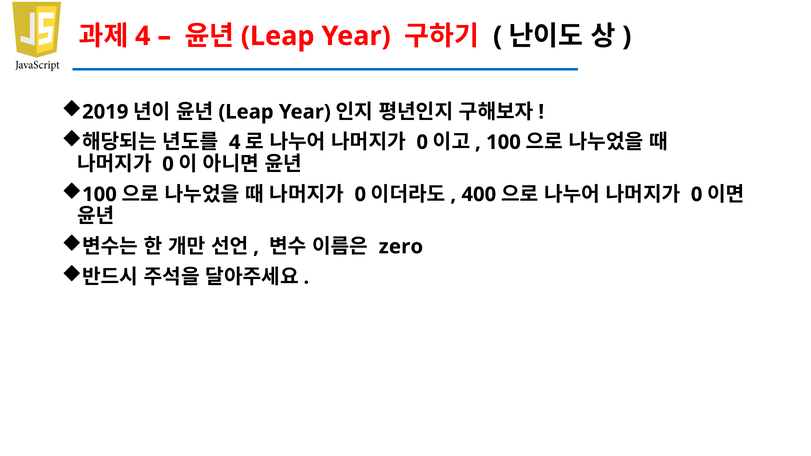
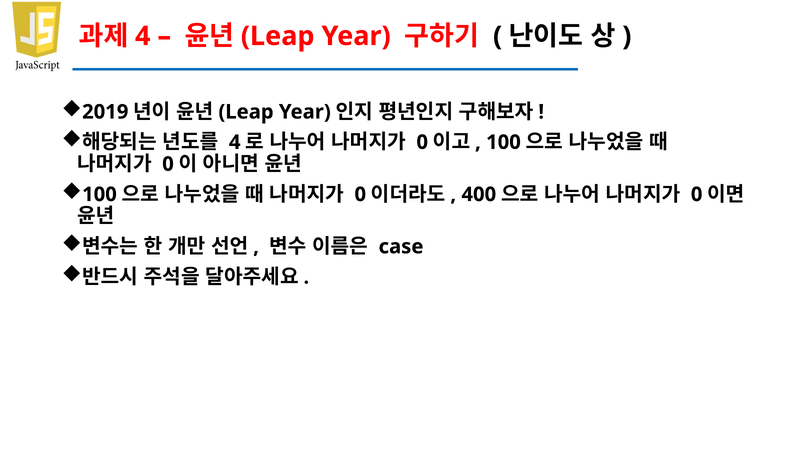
zero: zero -> case
